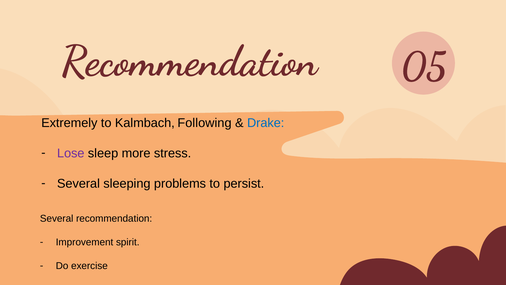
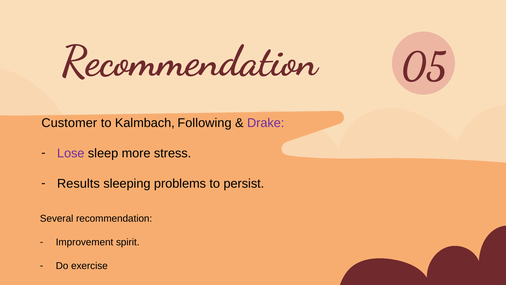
Extremely: Extremely -> Customer
Drake colour: blue -> purple
Several at (78, 183): Several -> Results
